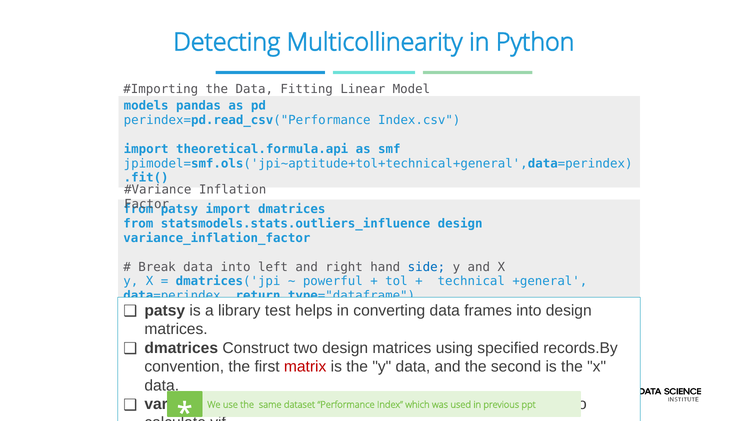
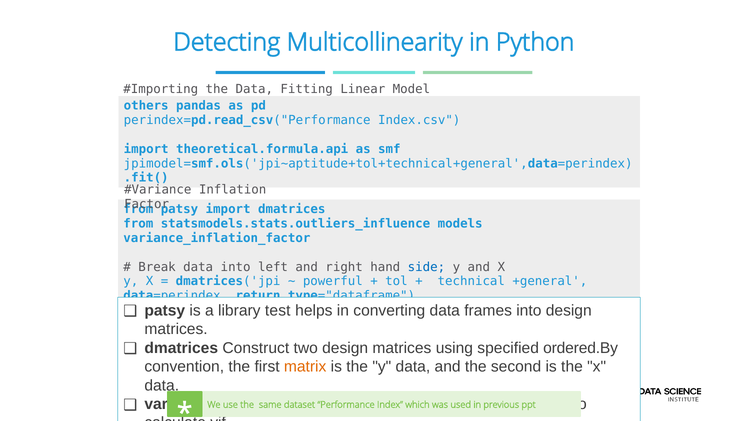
models: models -> others
design at (460, 224): design -> models
records.By: records.By -> ordered.By
matrix at (305, 366) colour: red -> orange
